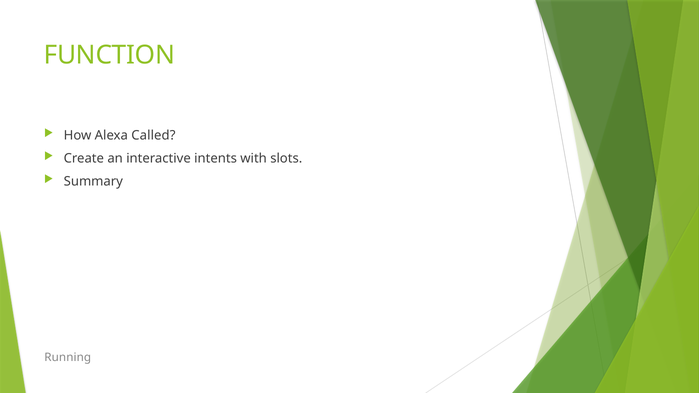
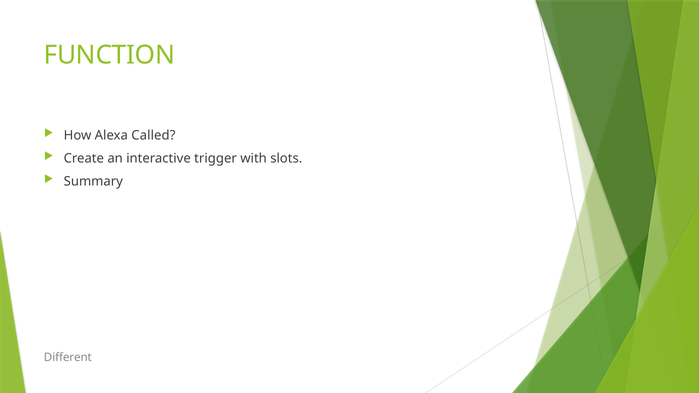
intents: intents -> trigger
Running: Running -> Different
